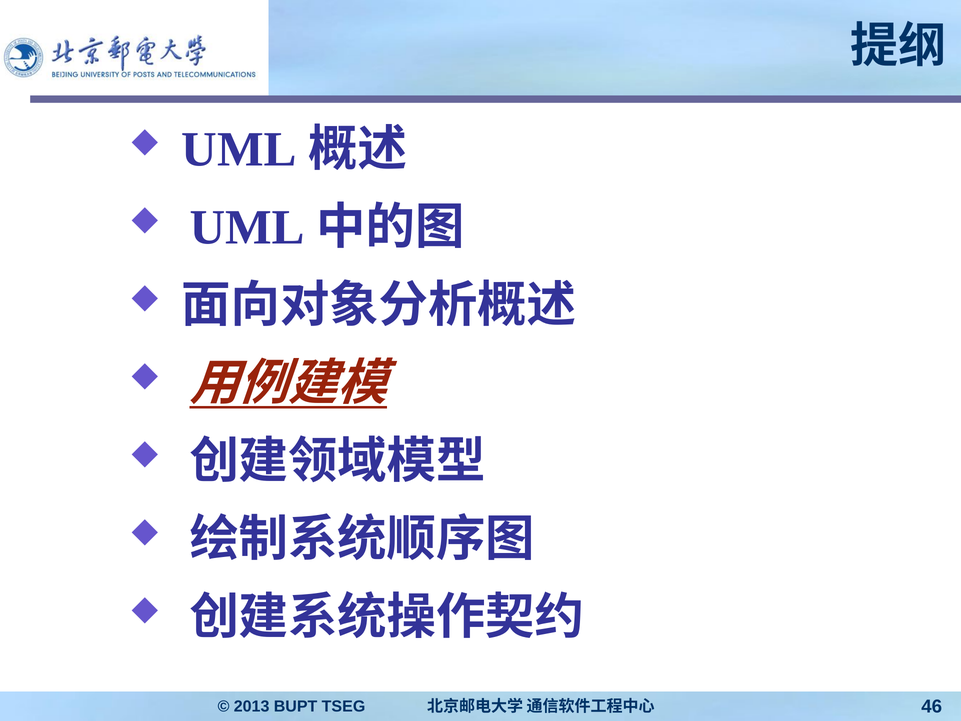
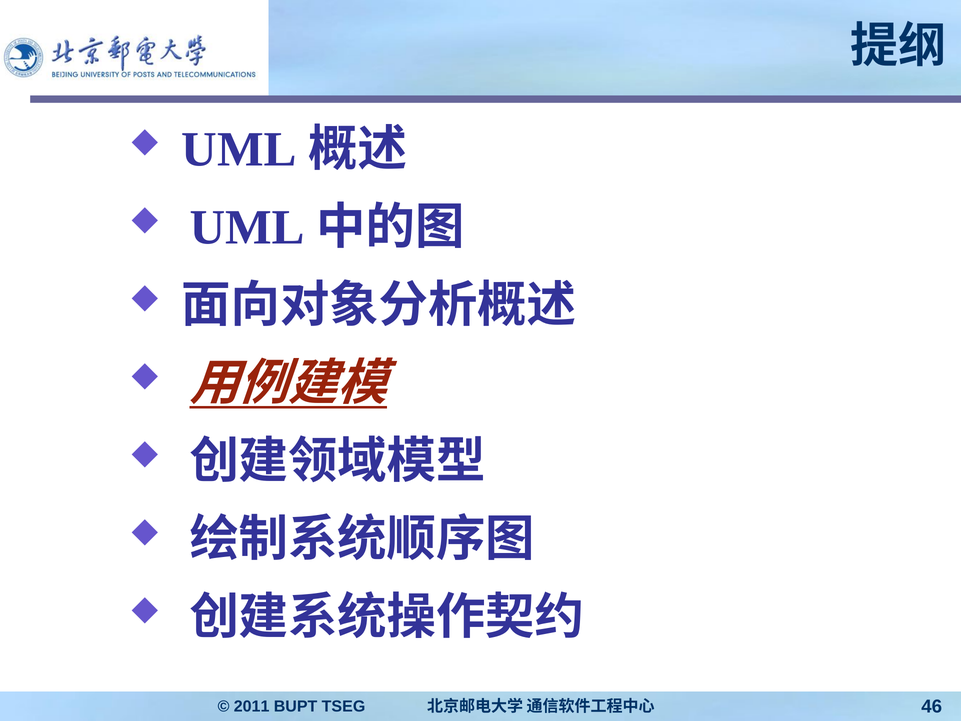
2013: 2013 -> 2011
